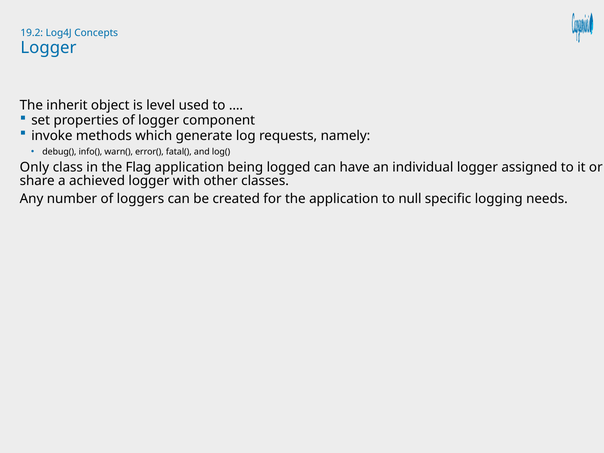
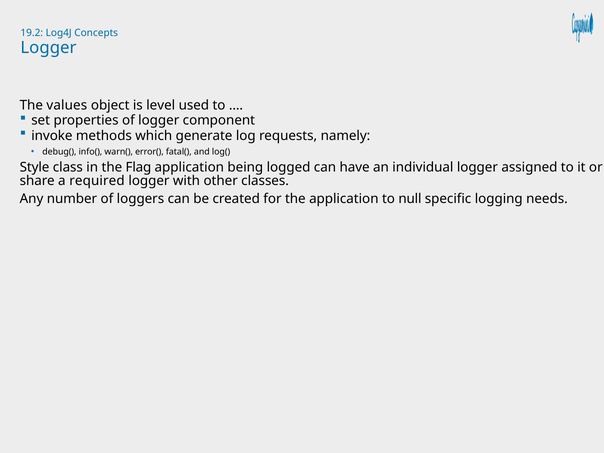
inherit: inherit -> values
Only: Only -> Style
achieved: achieved -> required
